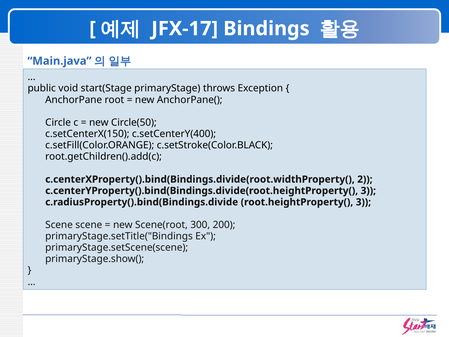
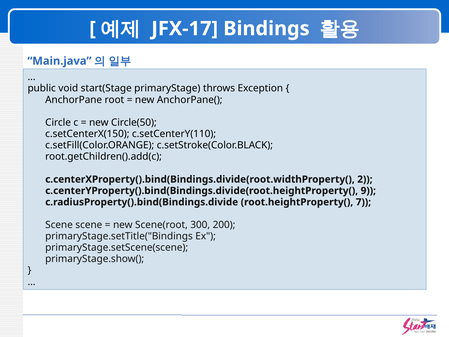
c.setCenterY(400: c.setCenterY(400 -> c.setCenterY(110
c.centerYProperty().bind(Bindings.divide(root.heightProperty( 3: 3 -> 9
root.heightProperty( 3: 3 -> 7
